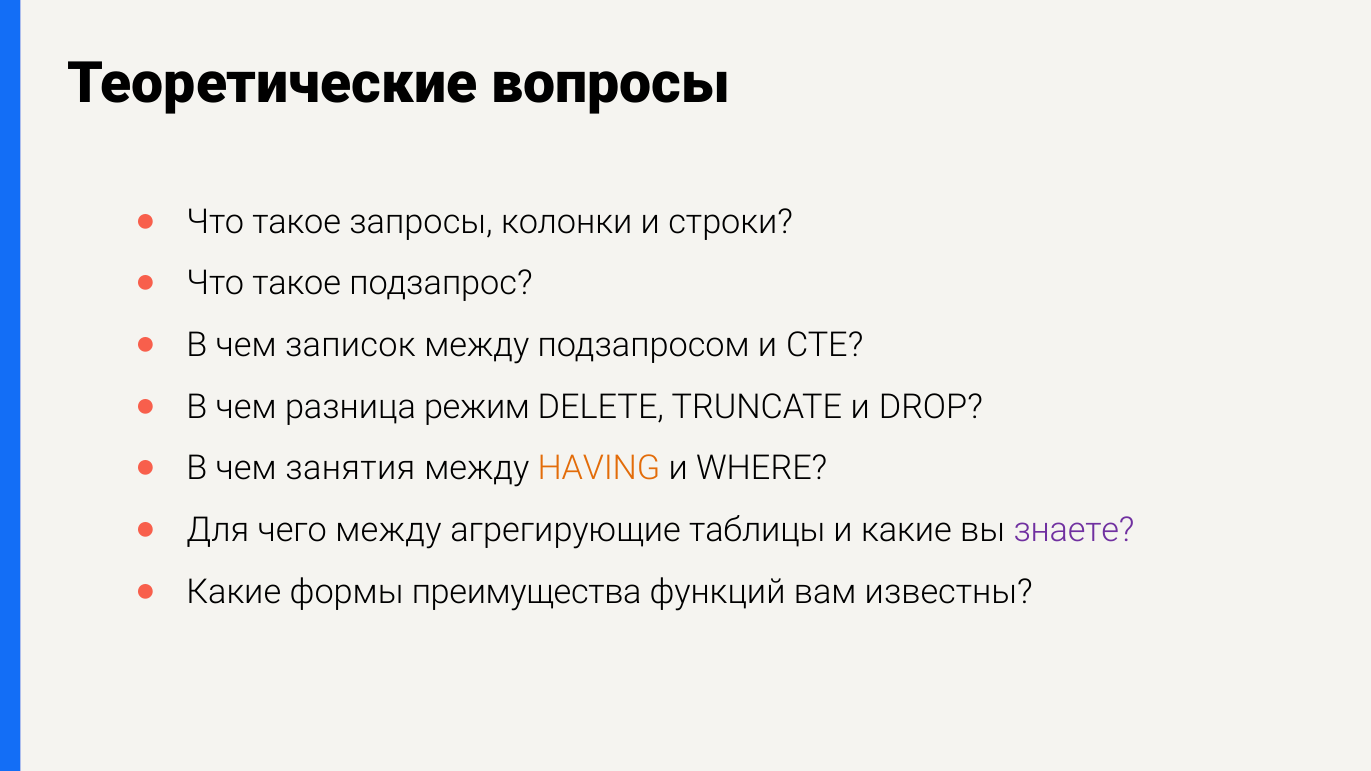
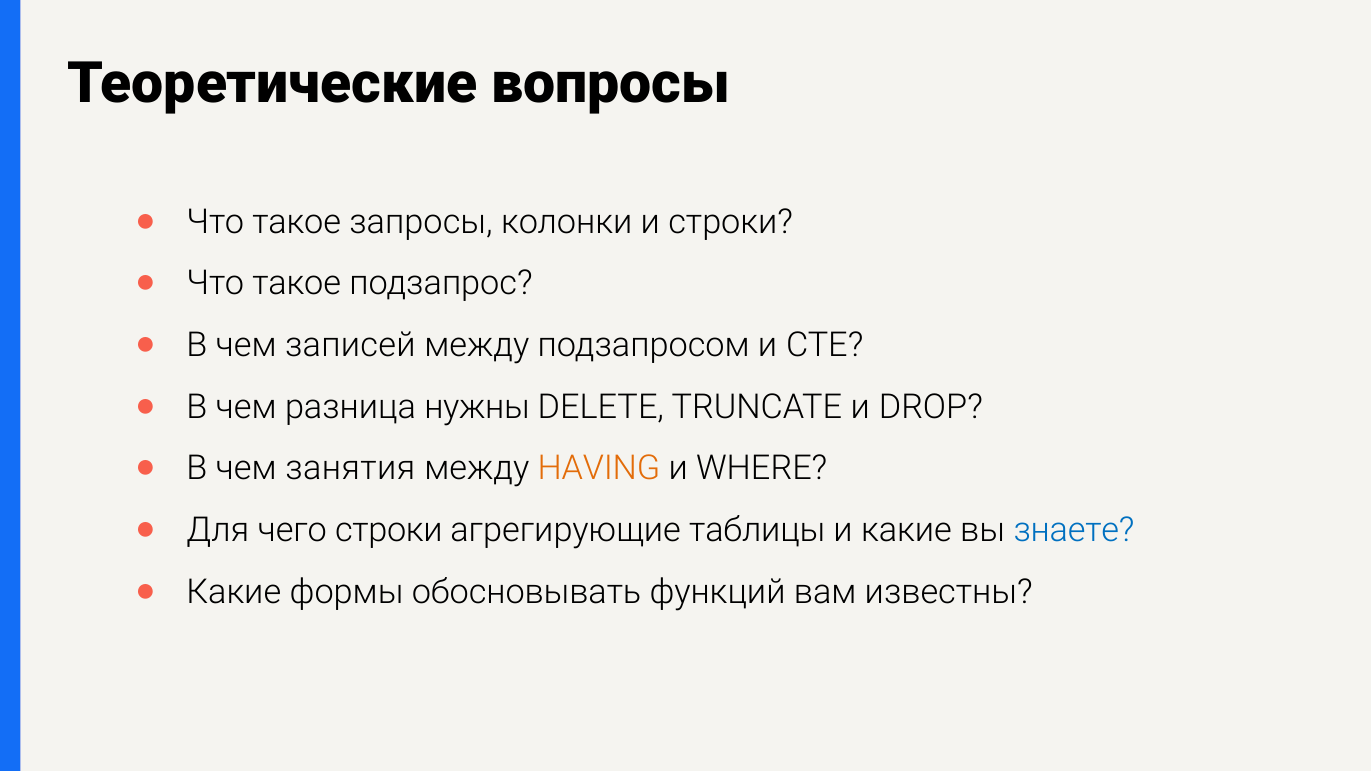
записок: записок -> записей
режим: режим -> нужны
чего между: между -> строки
знаете colour: purple -> blue
преимущества: преимущества -> обосновывать
